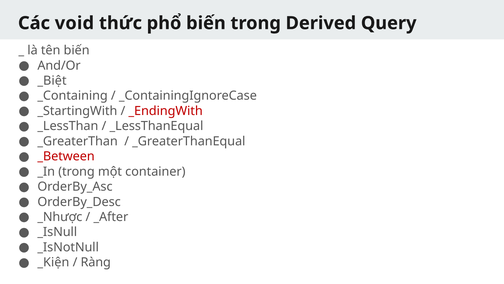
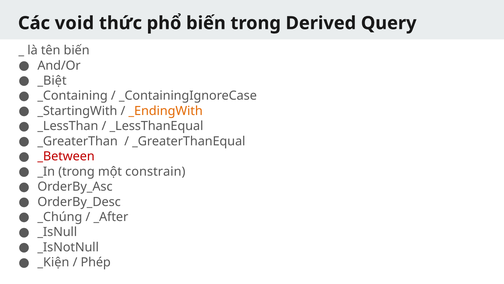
_EndingWith colour: red -> orange
container: container -> constrain
_Nhược: _Nhược -> _Chúng
Ràng: Ràng -> Phép
